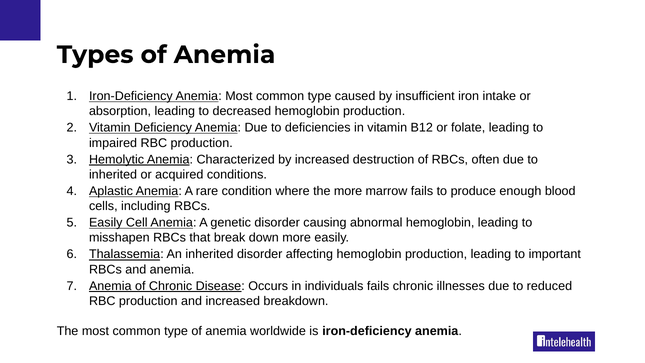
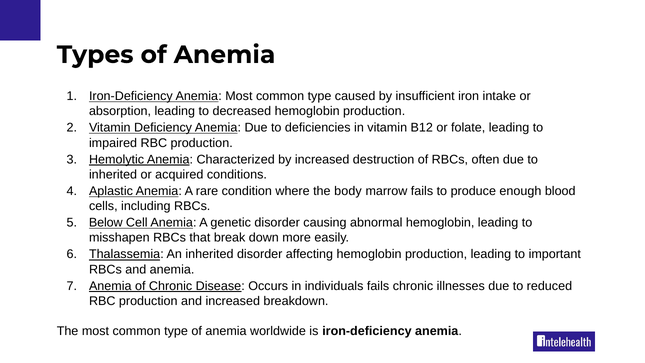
the more: more -> body
Easily at (106, 223): Easily -> Below
